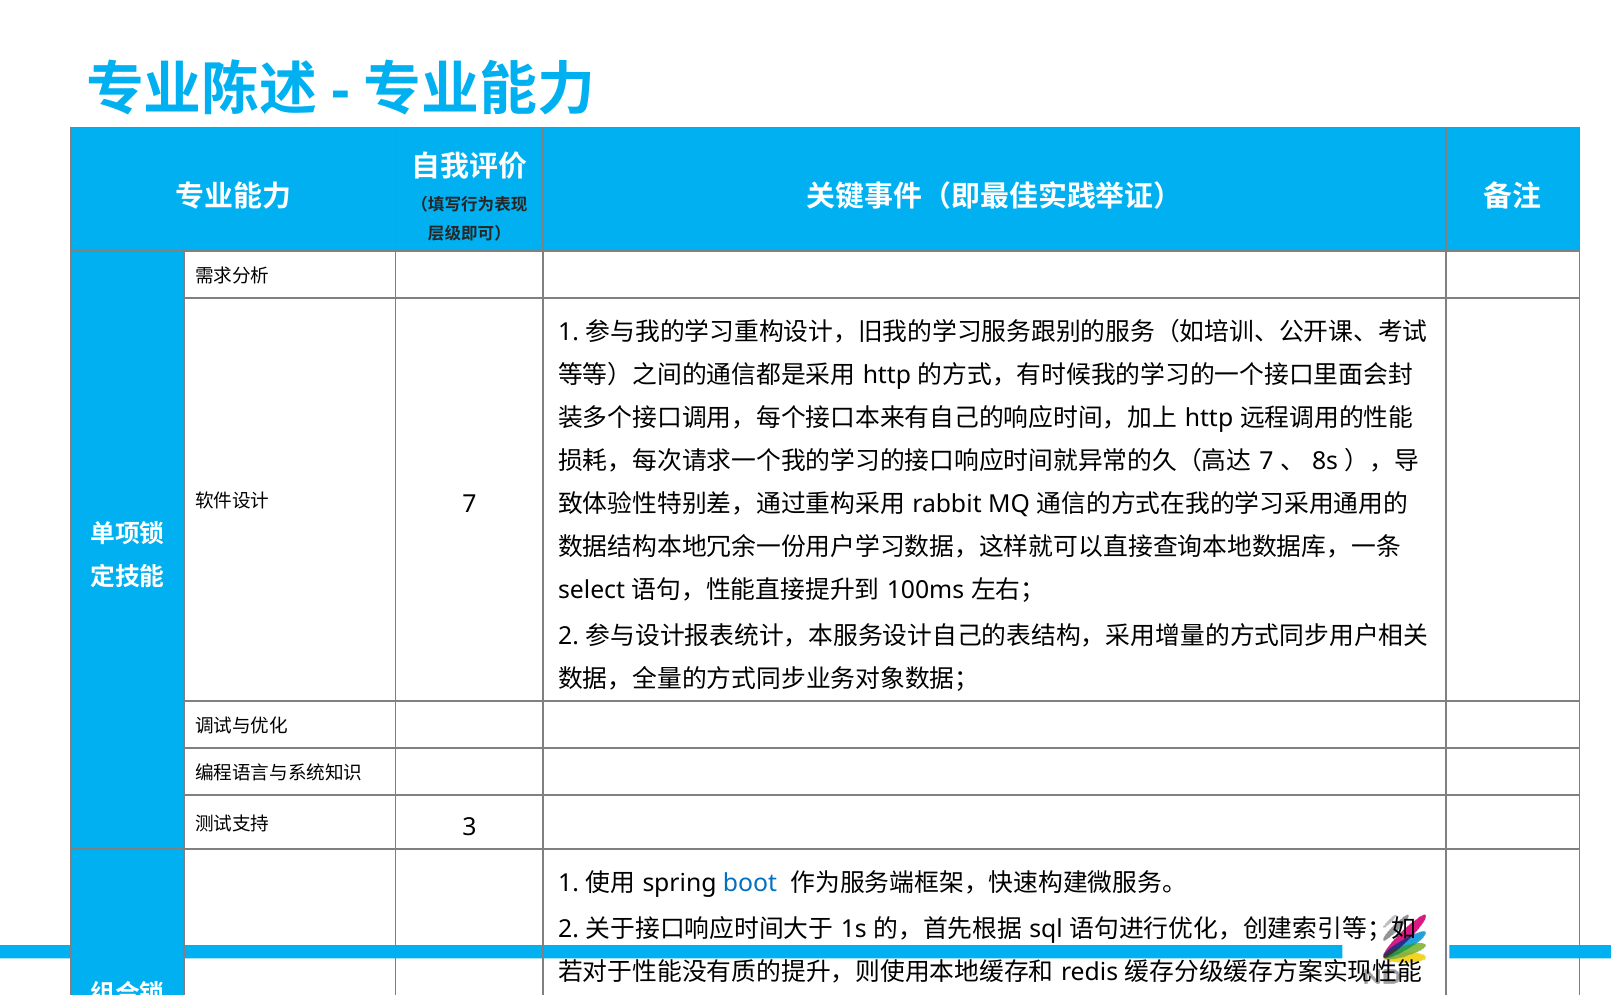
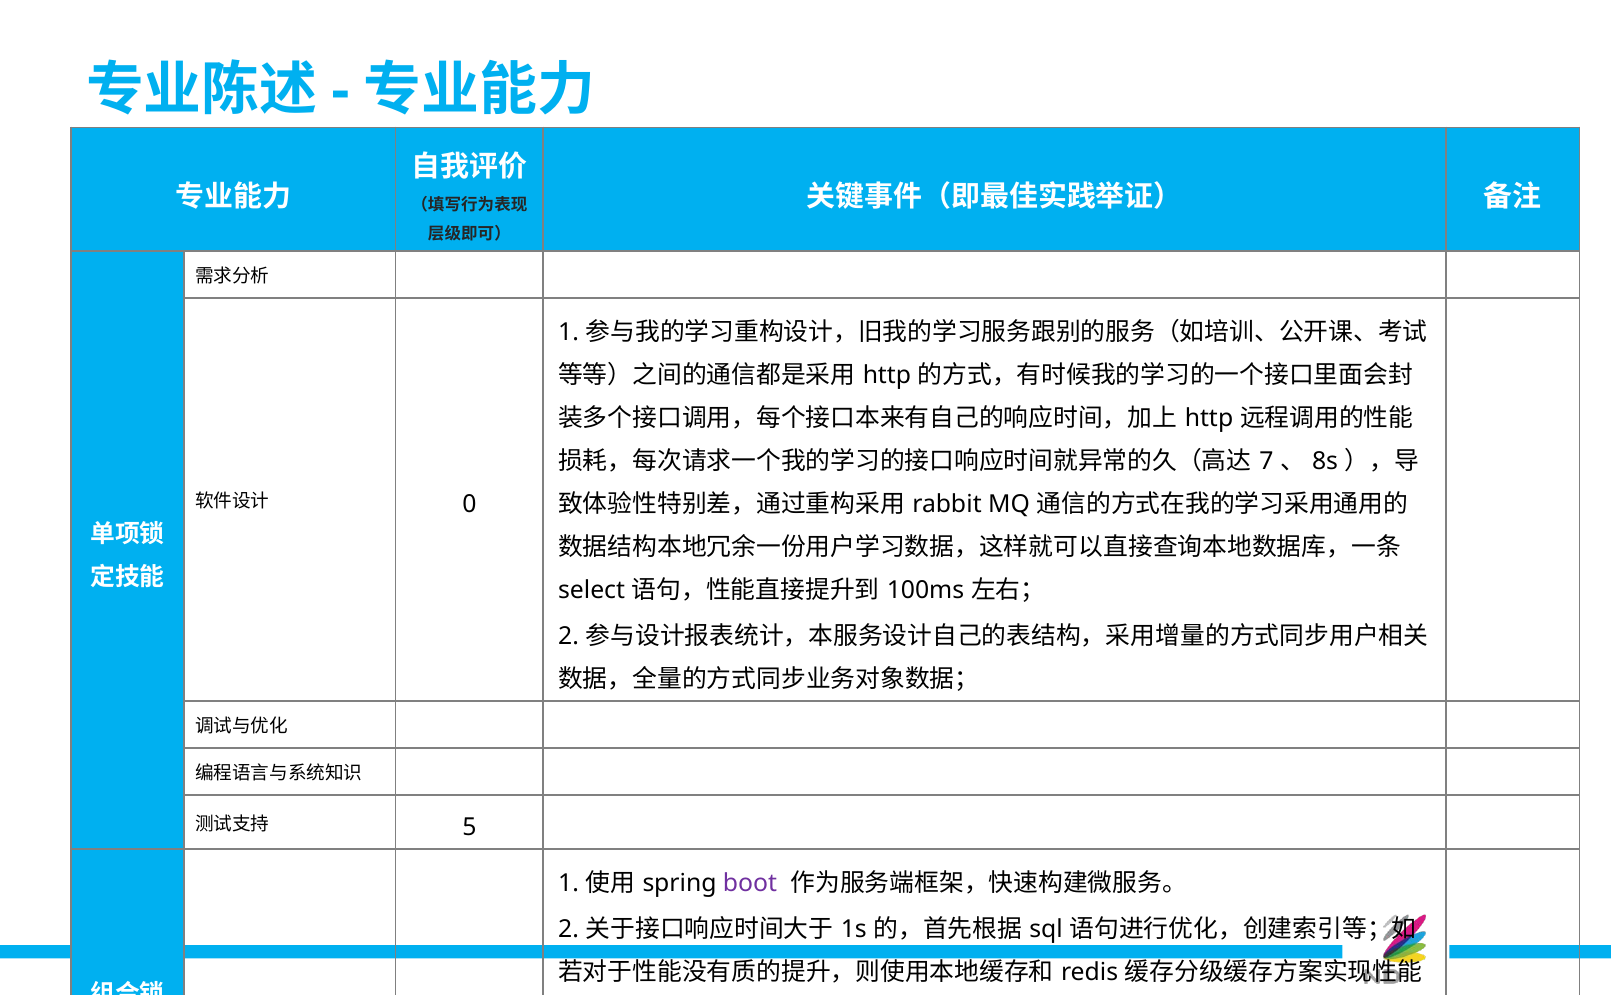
7 at (470, 505): 7 -> 0
3 at (470, 827): 3 -> 5
boot colour: blue -> purple
